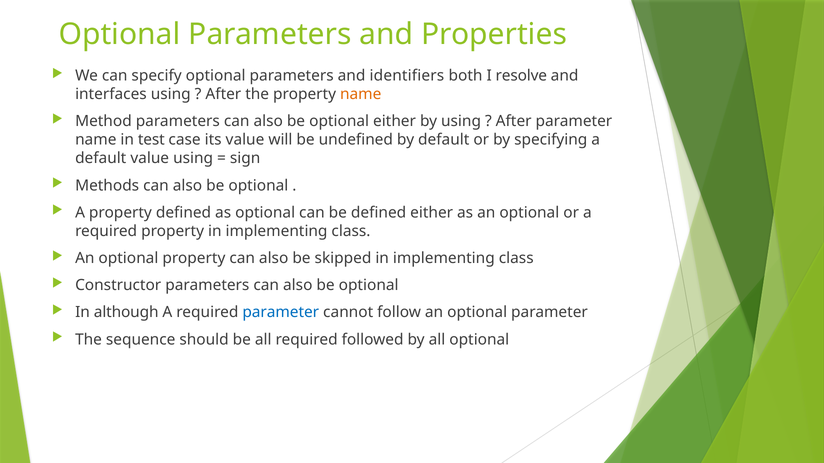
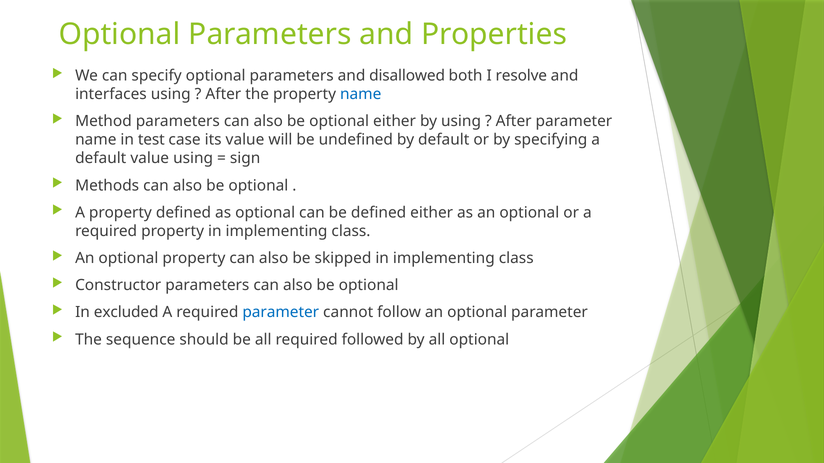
identifiers: identifiers -> disallowed
name at (361, 94) colour: orange -> blue
although: although -> excluded
